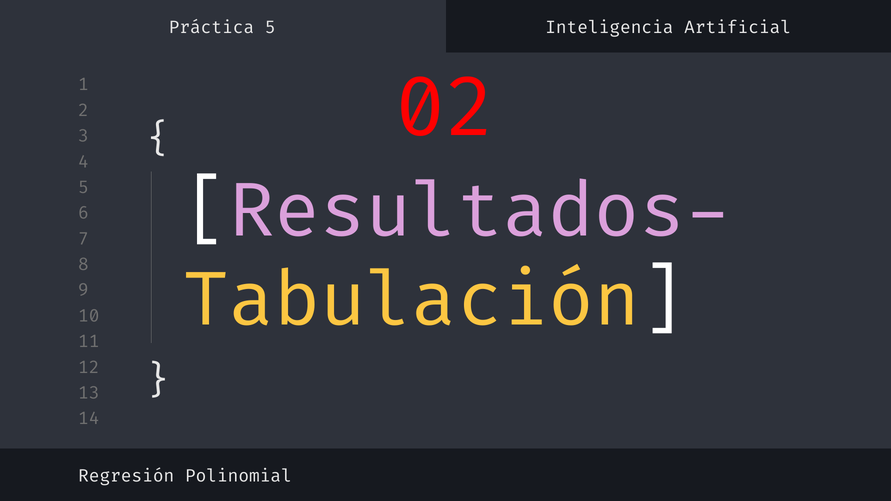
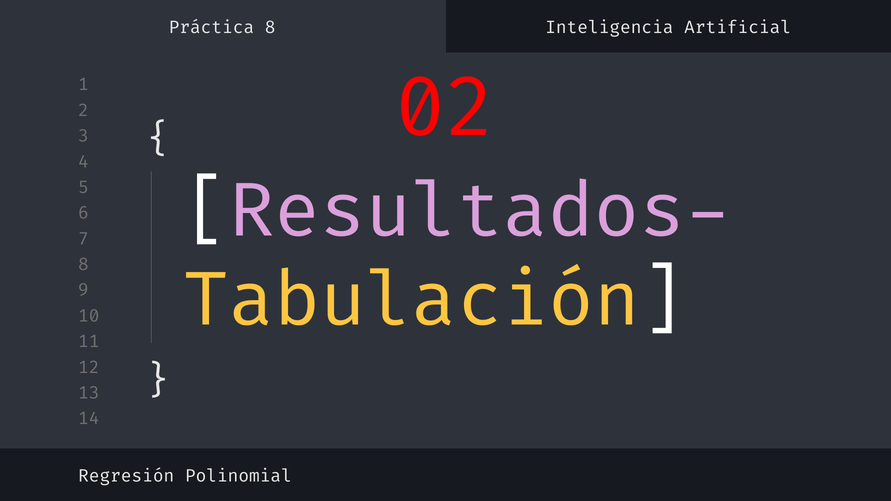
Práctica 5: 5 -> 8
